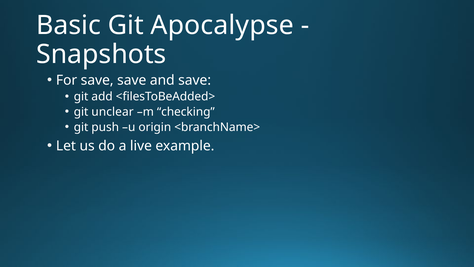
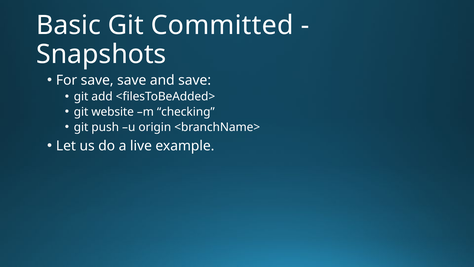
Apocalypse: Apocalypse -> Committed
unclear: unclear -> website
